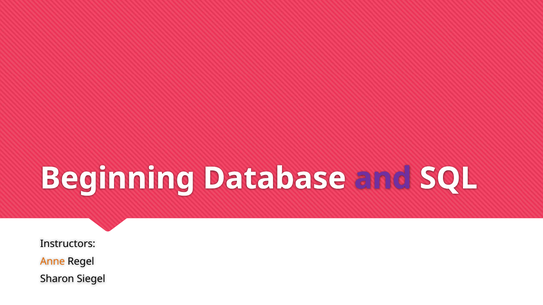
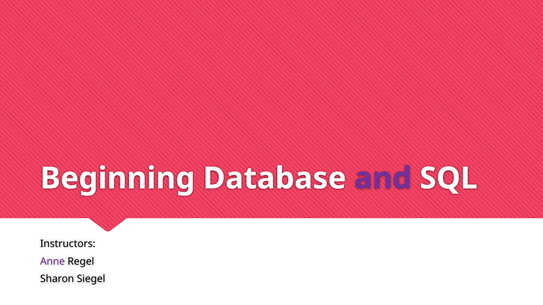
Anne colour: orange -> purple
